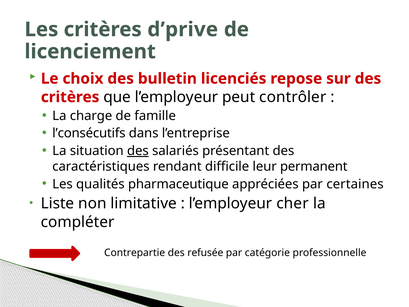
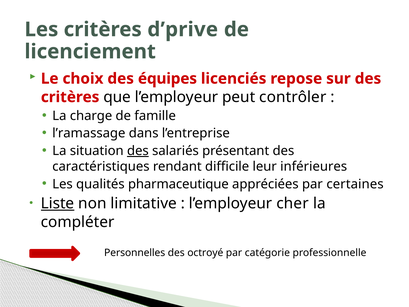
bulletin: bulletin -> équipes
l’consécutifs: l’consécutifs -> l’ramassage
permanent: permanent -> inférieures
Liste underline: none -> present
Contrepartie: Contrepartie -> Personnelles
refusée: refusée -> octroyé
